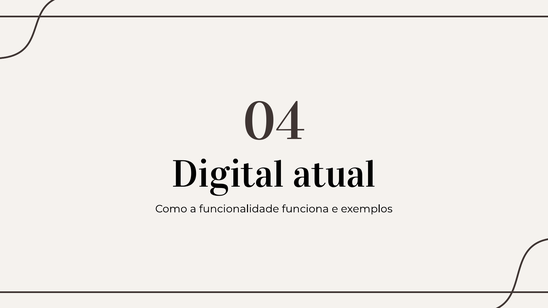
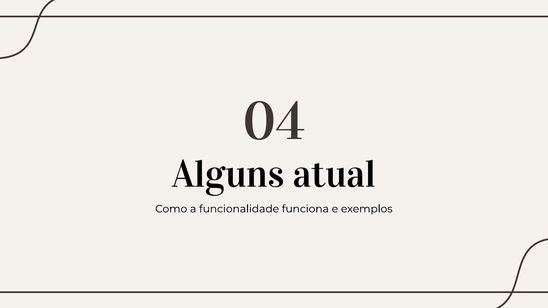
Digital: Digital -> Alguns
